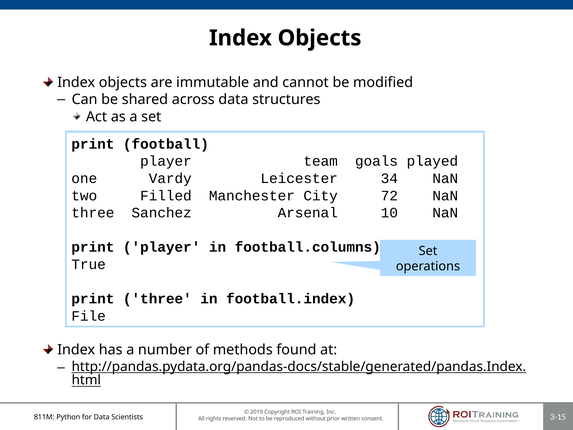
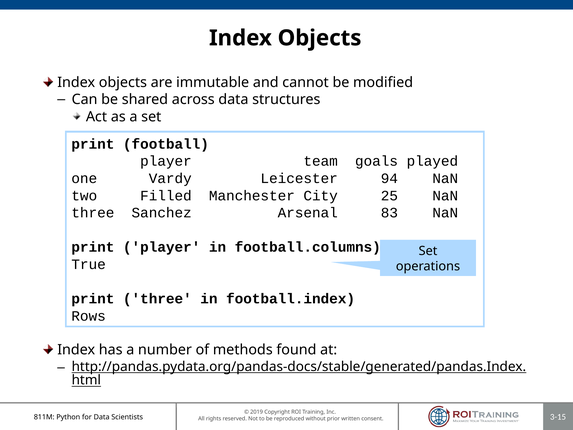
34: 34 -> 94
72: 72 -> 25
10: 10 -> 83
File: File -> Rows
